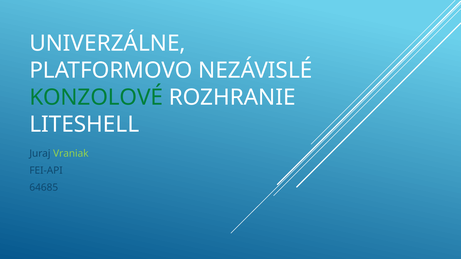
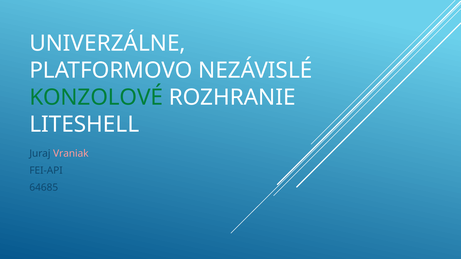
Vraniak colour: light green -> pink
